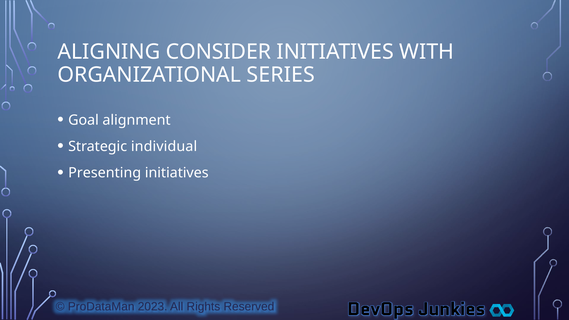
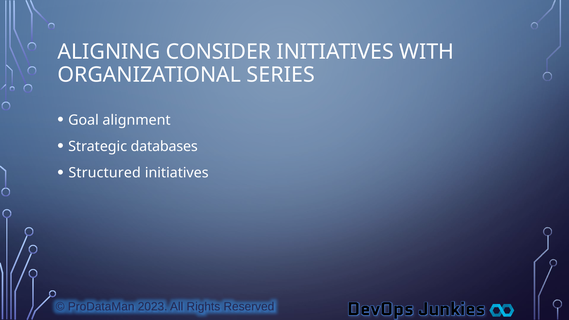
individual: individual -> databases
Presenting: Presenting -> Structured
